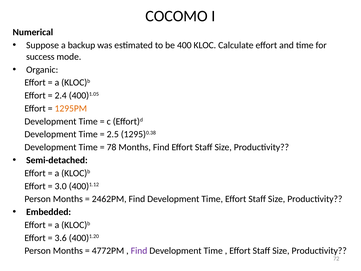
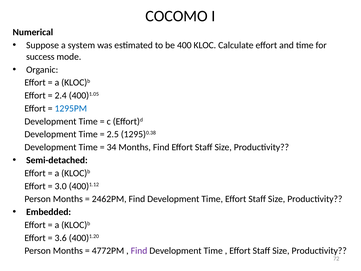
backup: backup -> system
1295PM colour: orange -> blue
78: 78 -> 34
